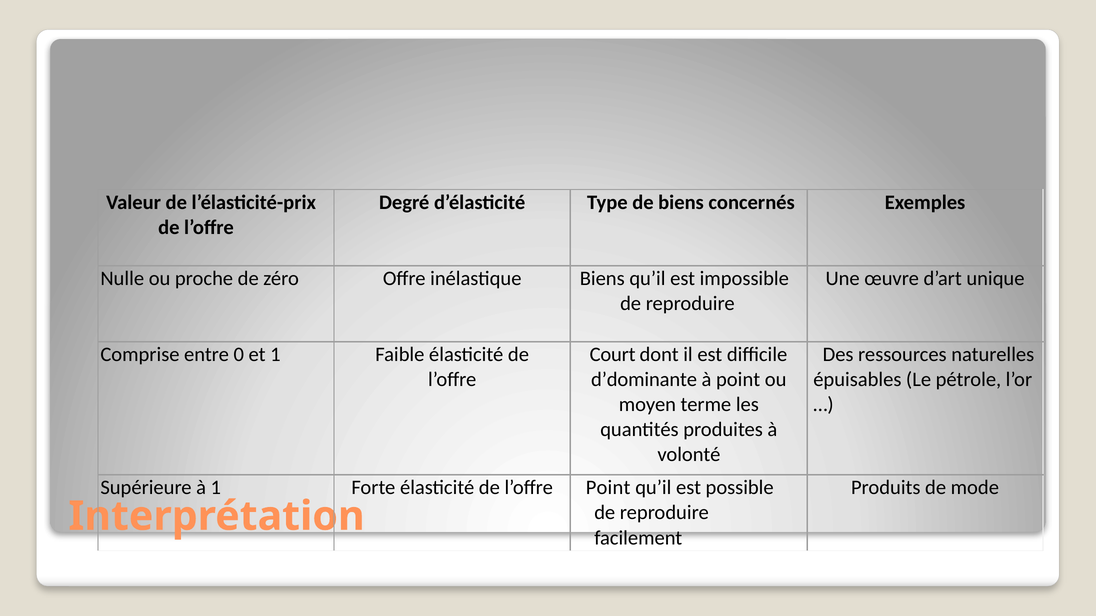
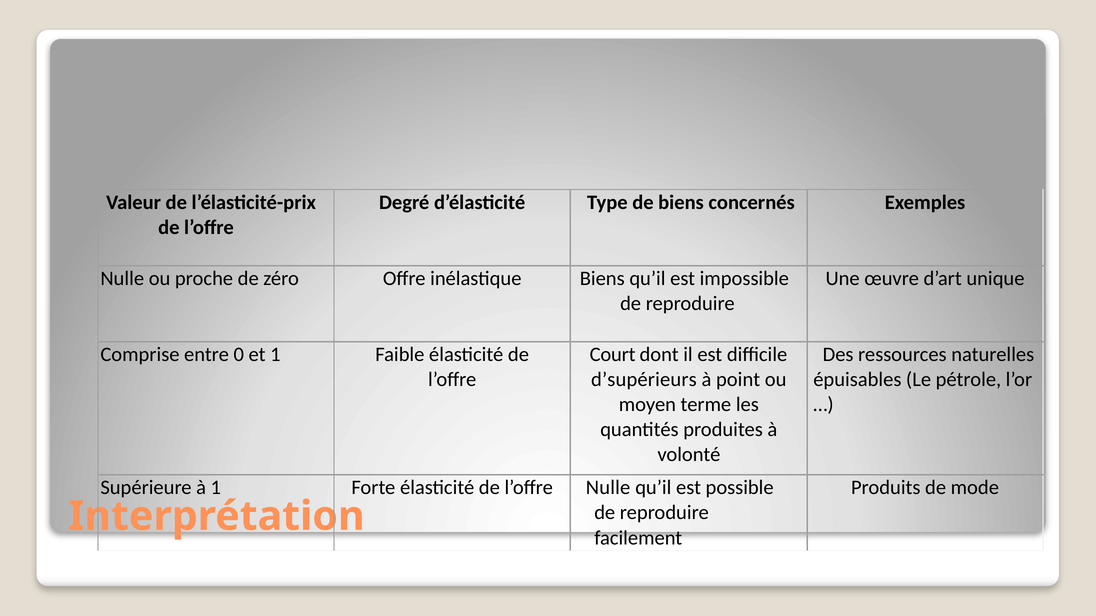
d’dominante: d’dominante -> d’supérieurs
l’offre Point: Point -> Nulle
